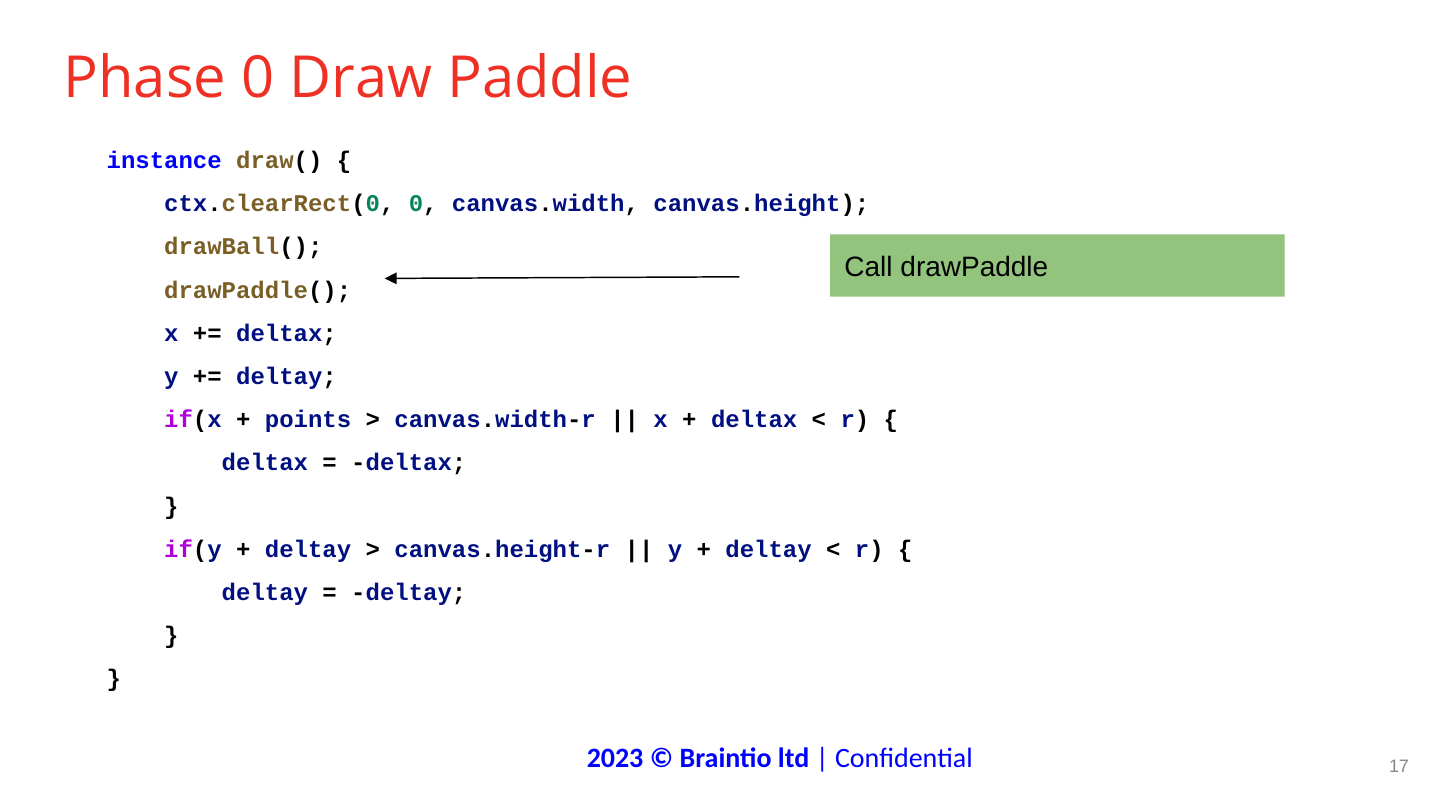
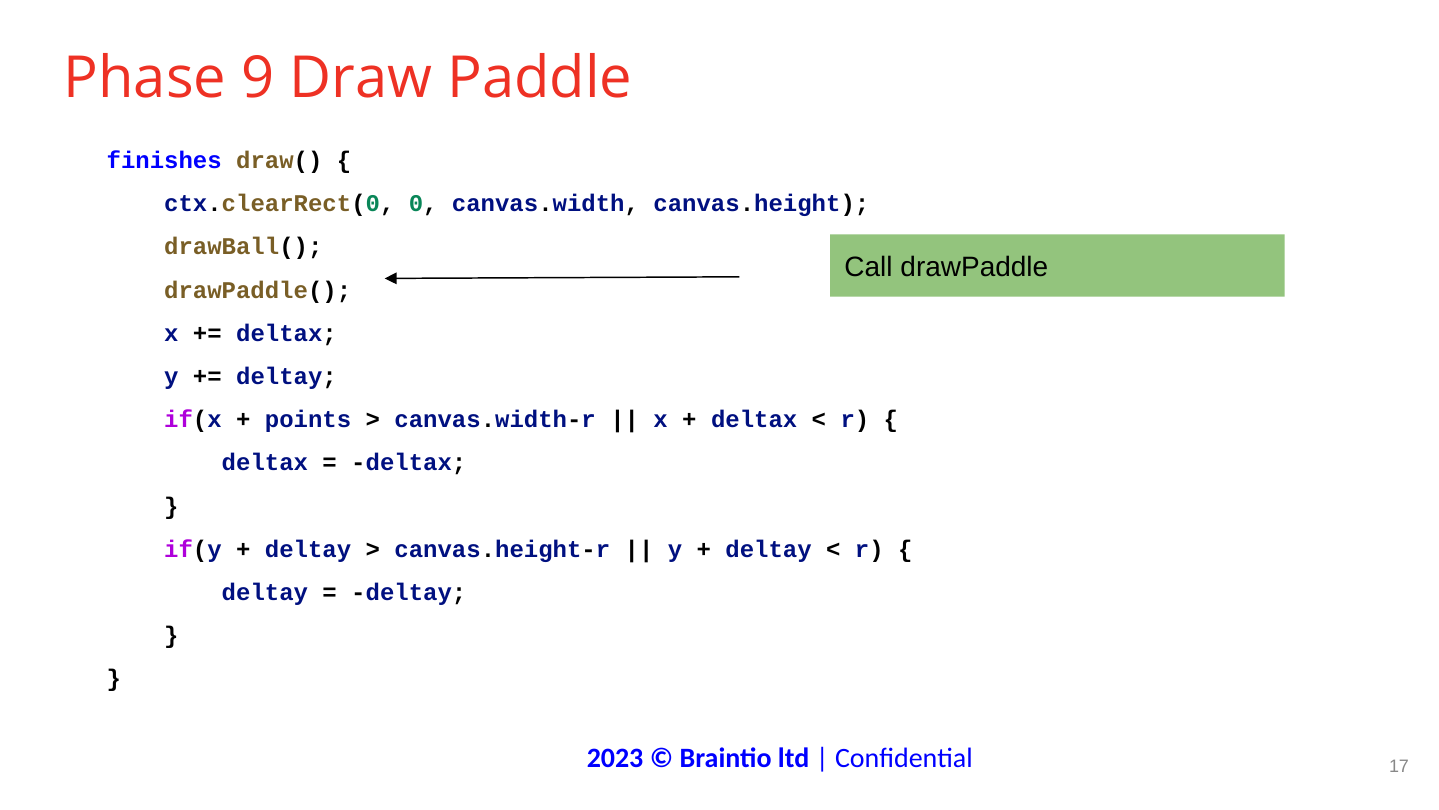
Phase 0: 0 -> 9
instance: instance -> finishes
